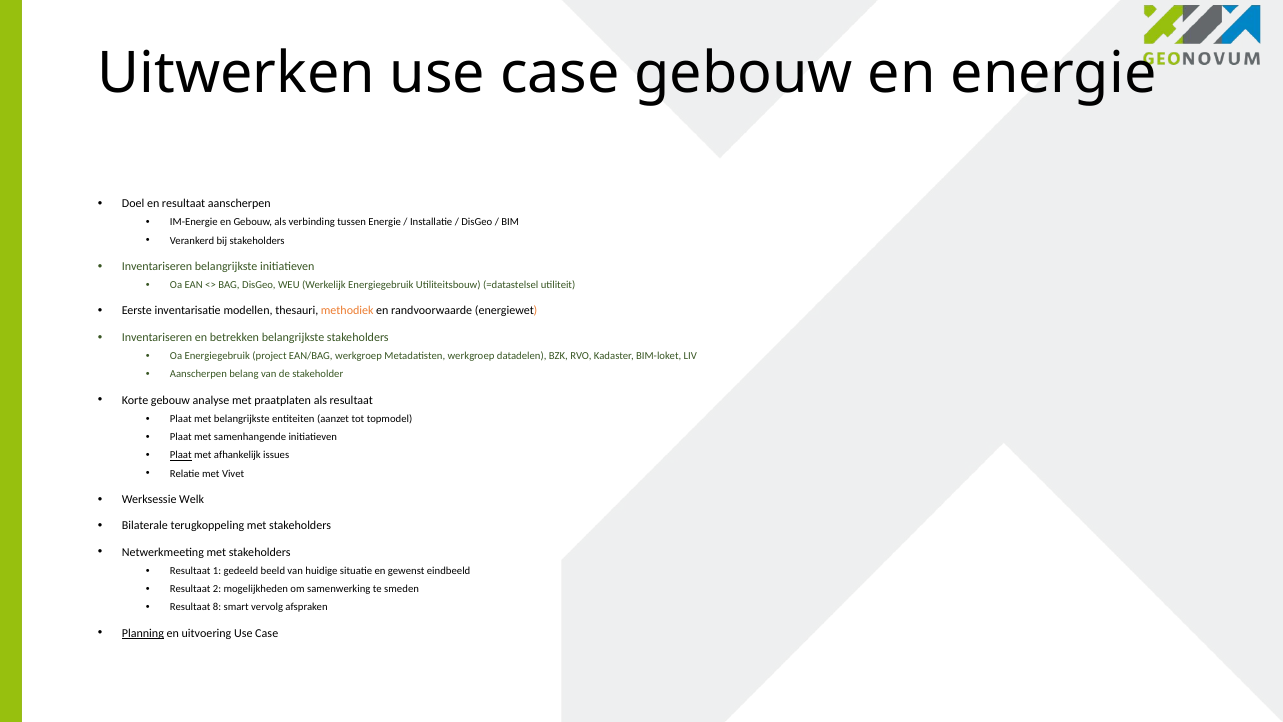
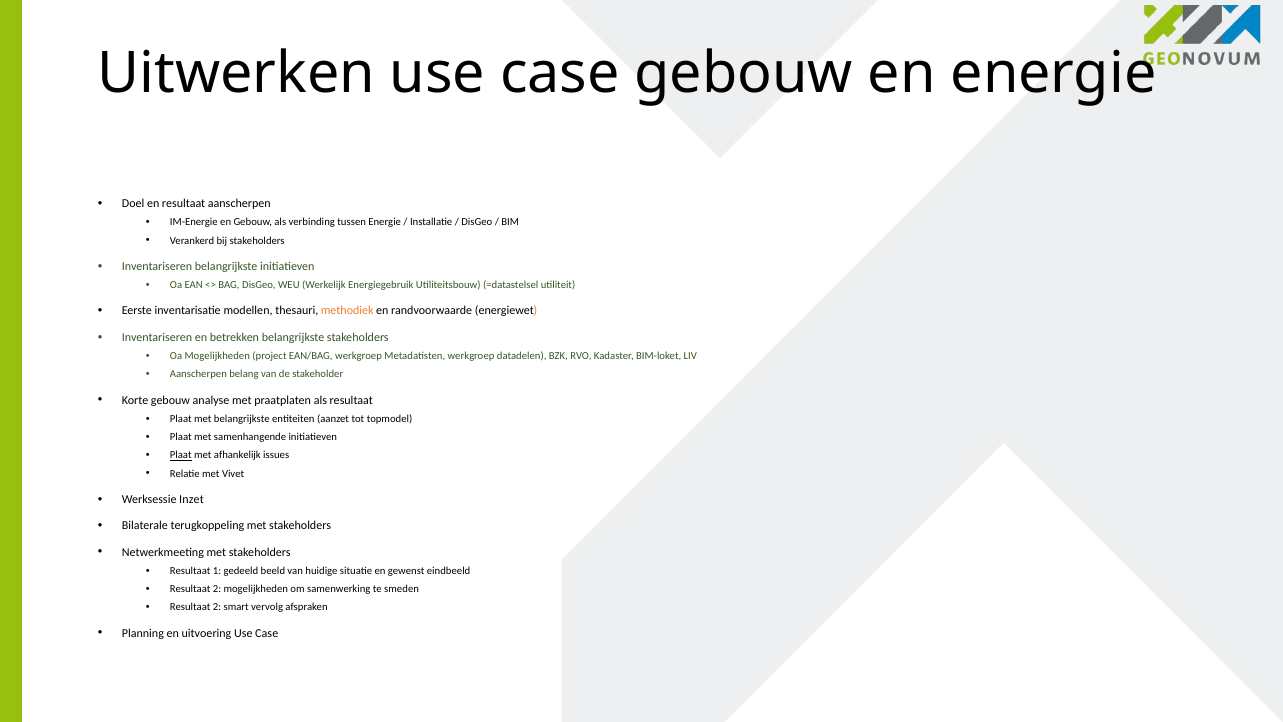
Oa Energiegebruik: Energiegebruik -> Mogelijkheden
Welk: Welk -> Inzet
8 at (217, 607): 8 -> 2
Planning underline: present -> none
